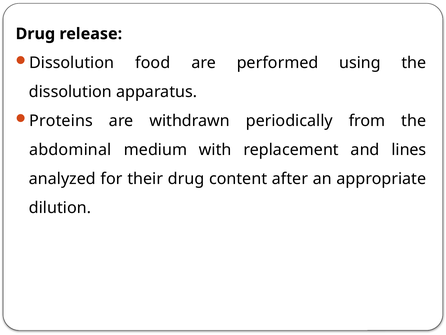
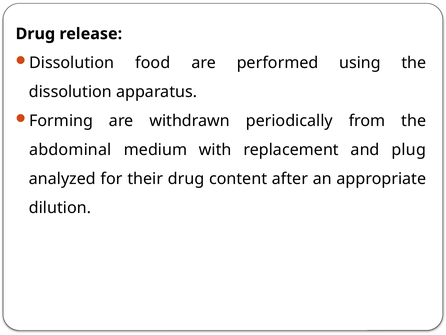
Proteins: Proteins -> Forming
lines: lines -> plug
